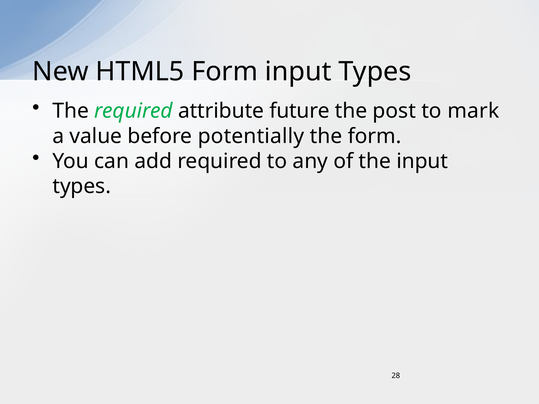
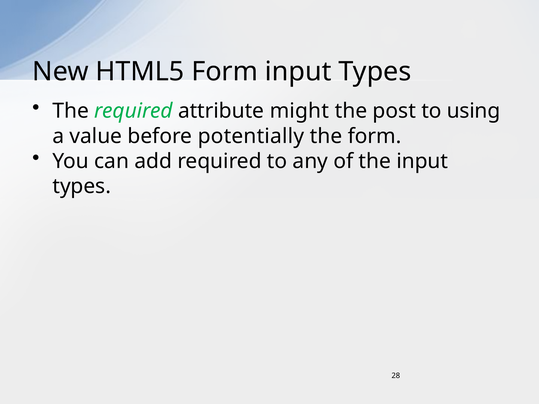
future: future -> might
mark: mark -> using
